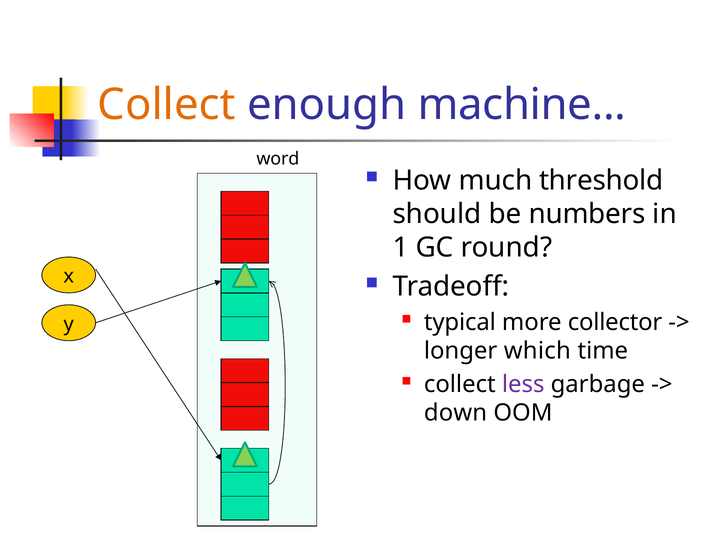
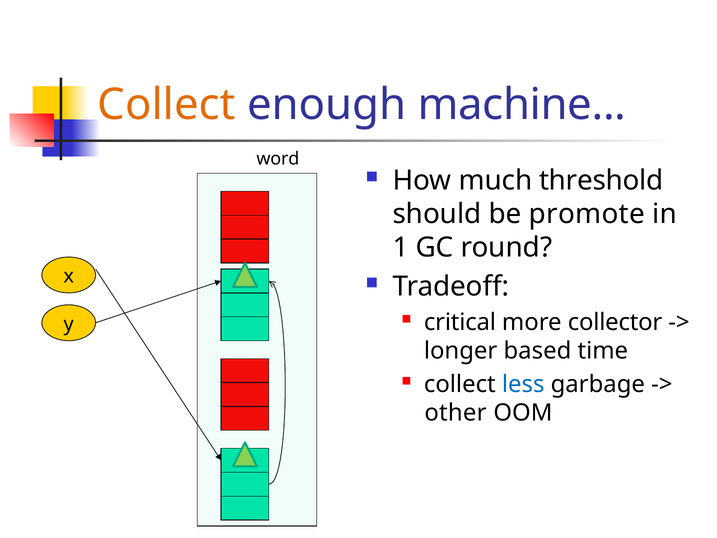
numbers: numbers -> promote
typical: typical -> critical
which: which -> based
less colour: purple -> blue
down: down -> other
